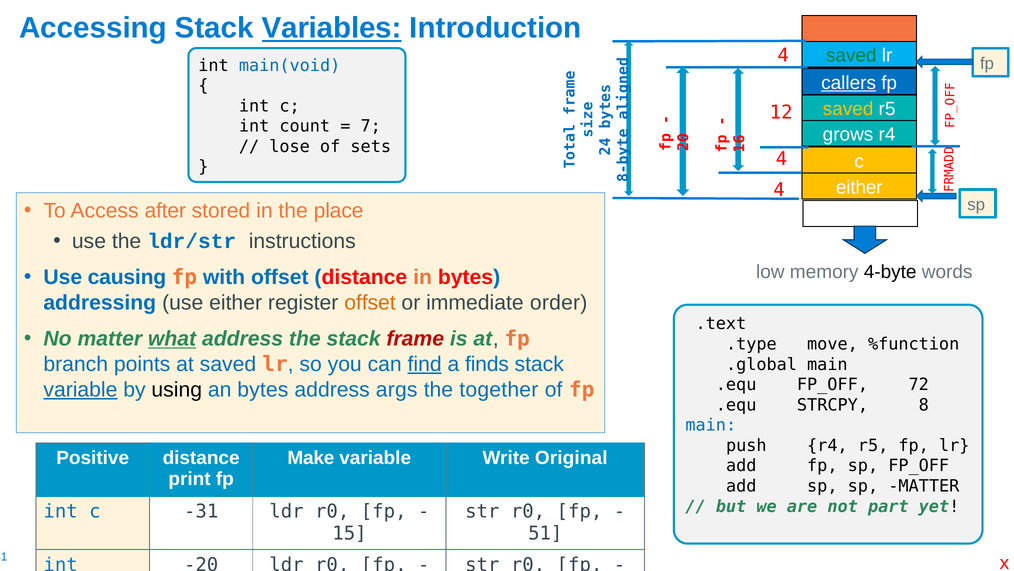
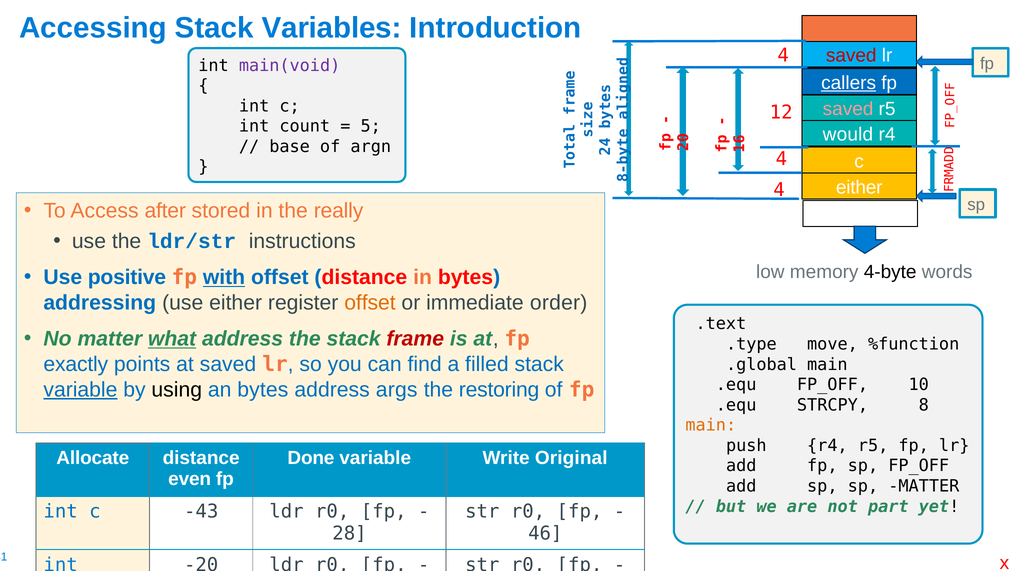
Variables underline: present -> none
saved at (851, 56) colour: green -> red
main(void colour: blue -> purple
saved at (848, 109) colour: yellow -> pink
7: 7 -> 5
grows: grows -> would
lose: lose -> base
sets: sets -> argn
place: place -> really
causing: causing -> positive
with underline: none -> present
branch: branch -> exactly
find underline: present -> none
finds: finds -> filled
72: 72 -> 10
together: together -> restoring
main at (711, 425) colour: blue -> orange
Positive: Positive -> Allocate
Make: Make -> Done
print: print -> even
-31: -31 -> -43
15: 15 -> 28
51: 51 -> 46
